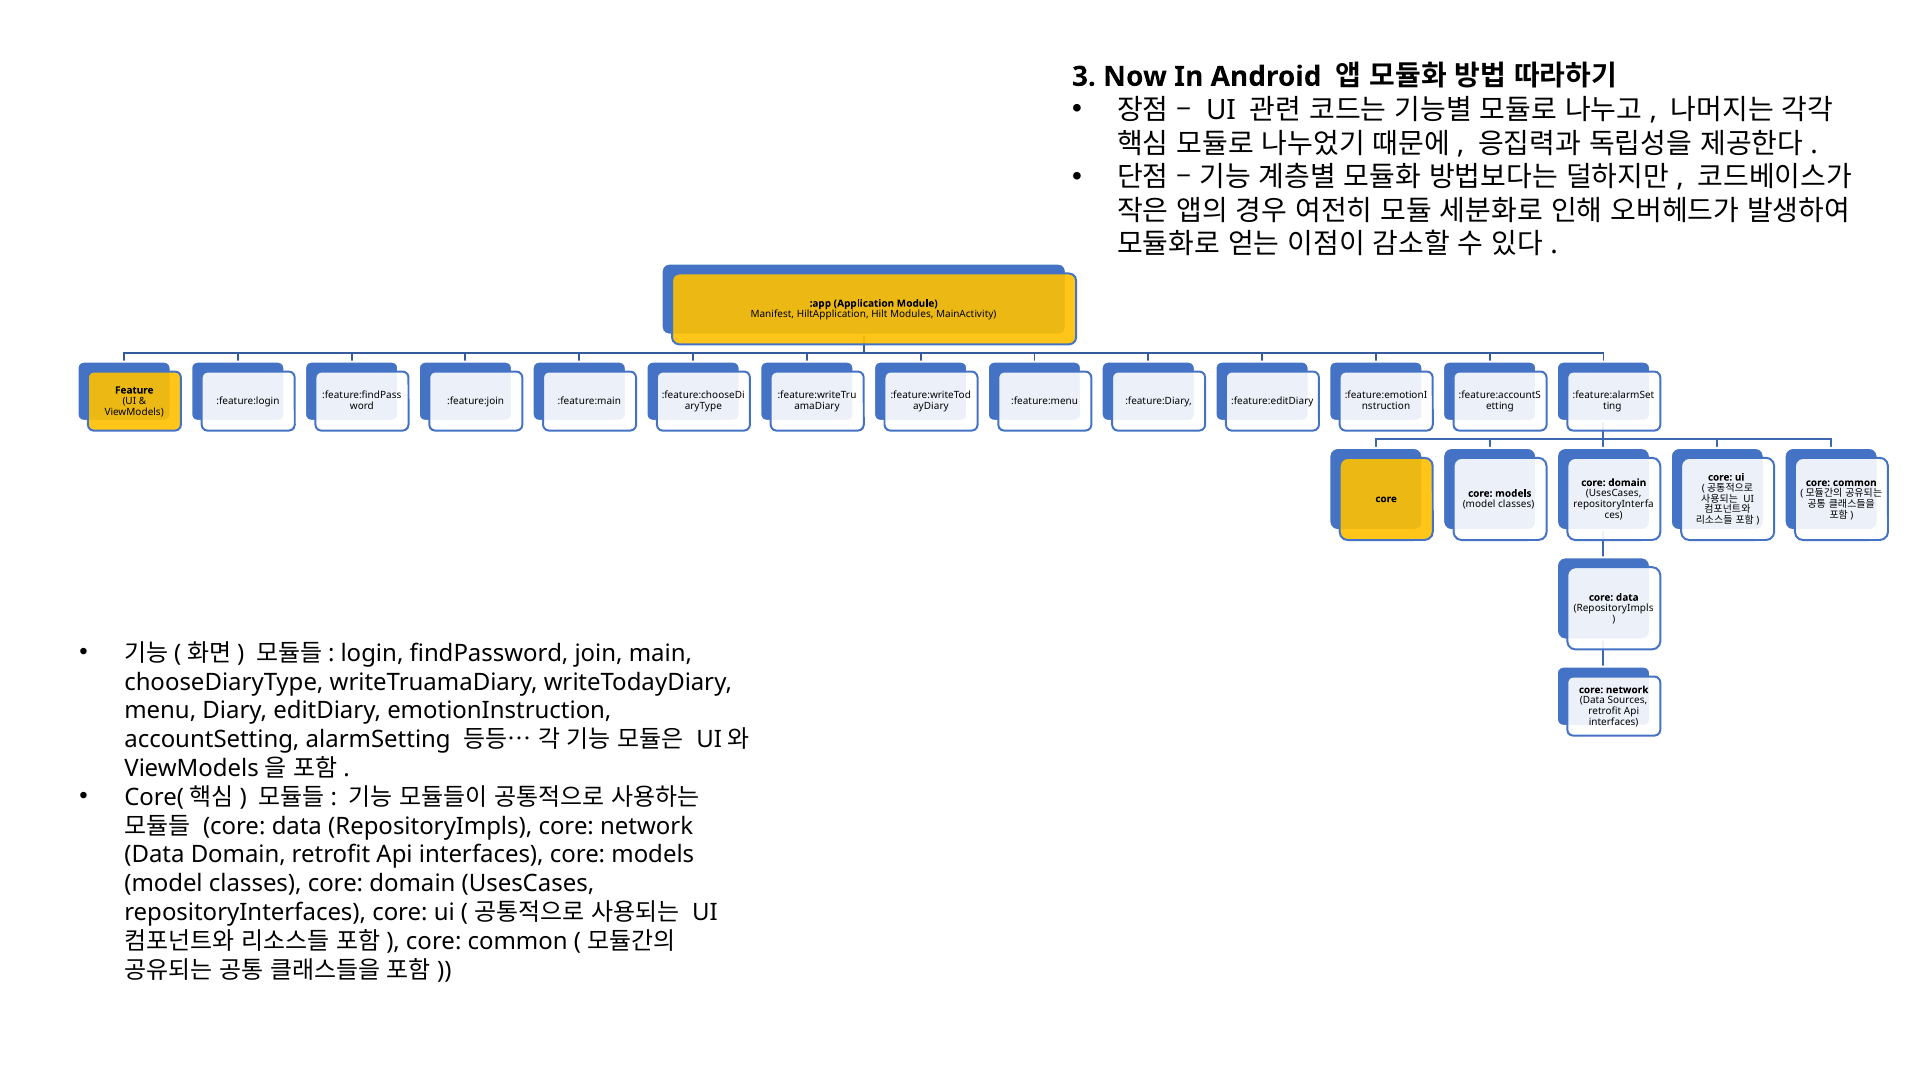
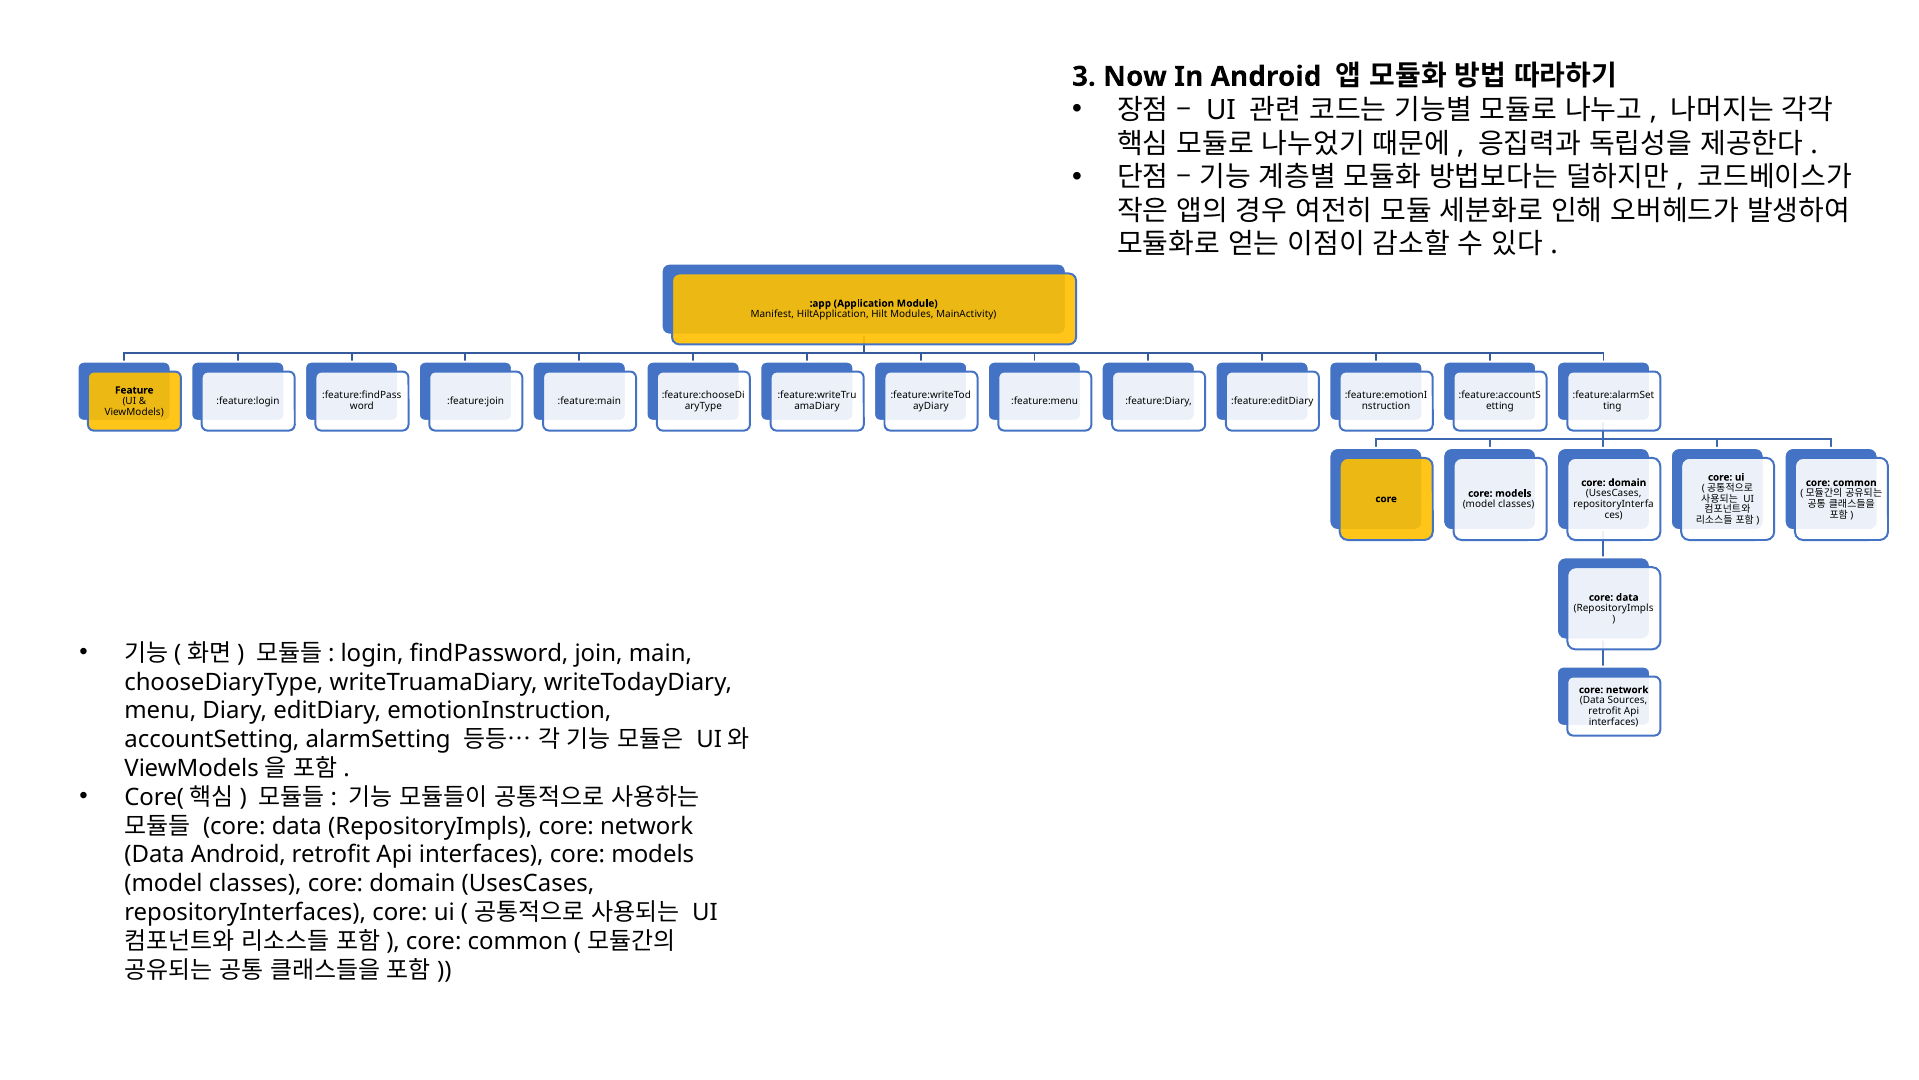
Data Domain: Domain -> Android
